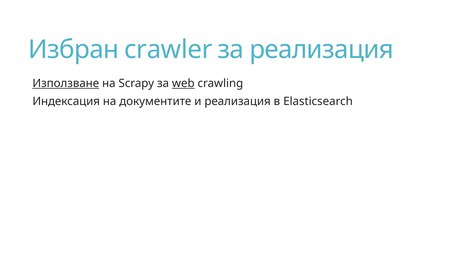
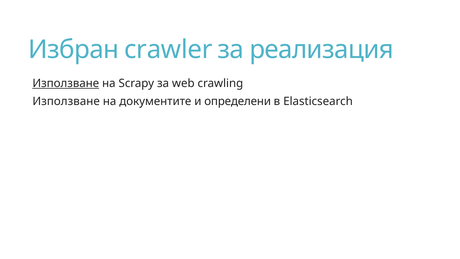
web underline: present -> none
Индексация at (66, 101): Индексация -> Използване
и реализация: реализация -> определени
